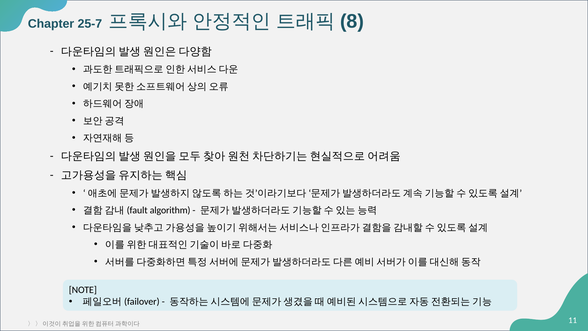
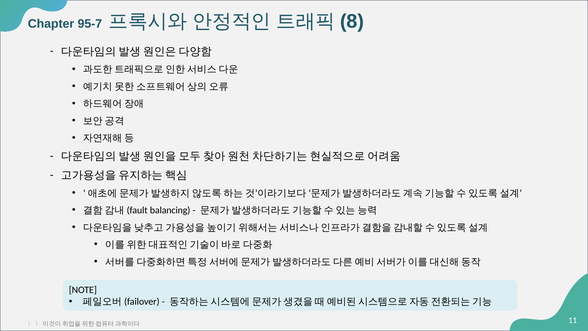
25-7: 25-7 -> 95-7
algorithm: algorithm -> balancing
